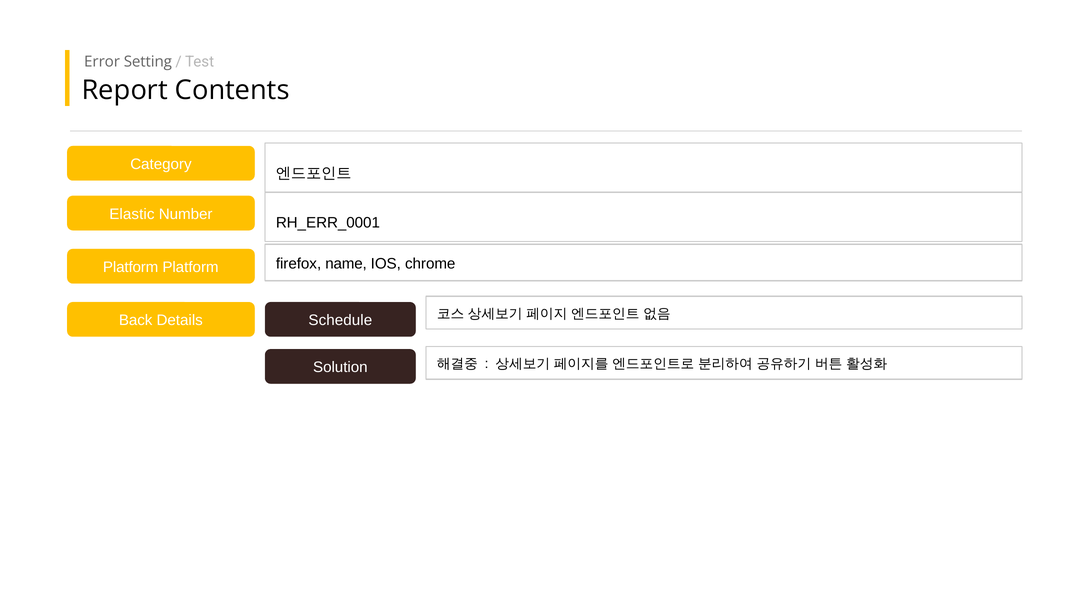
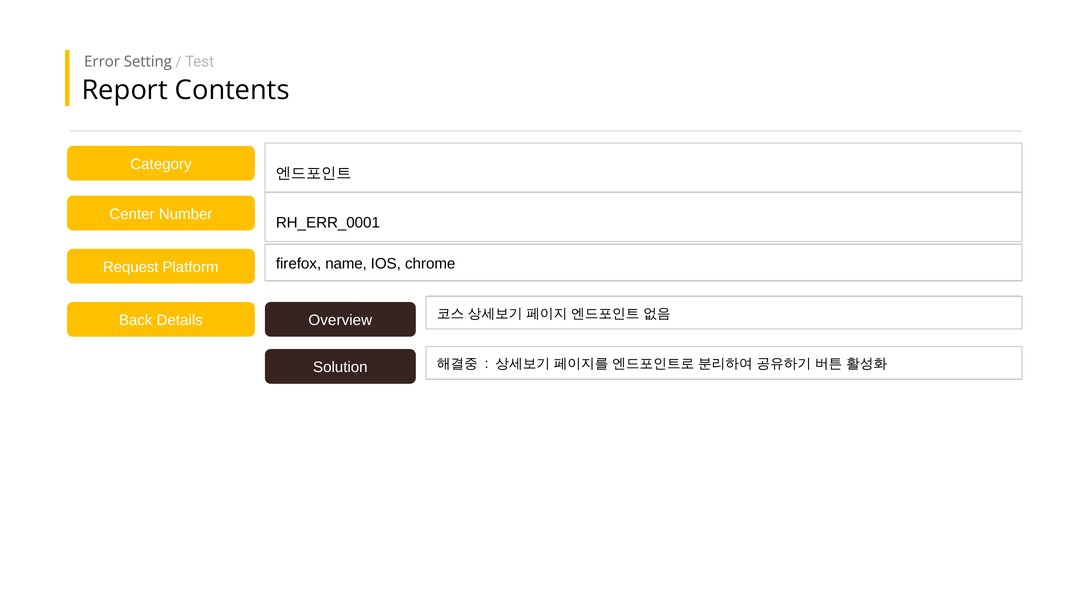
Elastic: Elastic -> Center
Platform at (131, 267): Platform -> Request
Schedule: Schedule -> Overview
